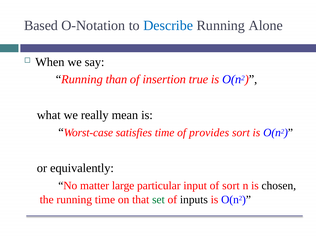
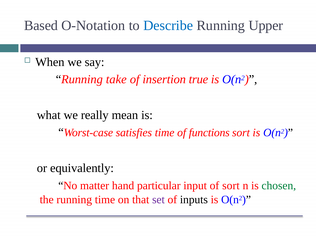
Alone: Alone -> Upper
than: than -> take
provides: provides -> functions
large: large -> hand
chosen colour: black -> green
set colour: green -> purple
